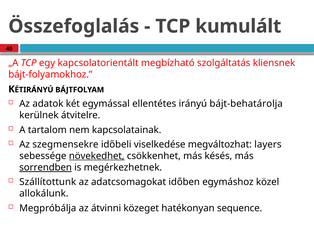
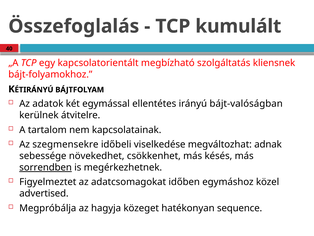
bájt-behatárolja: bájt-behatárolja -> bájt-valóságban
layers: layers -> adnak
növekedhet underline: present -> none
Szállítottunk: Szállítottunk -> Figyelmeztet
allokálunk: allokálunk -> advertised
átvinni: átvinni -> hagyja
